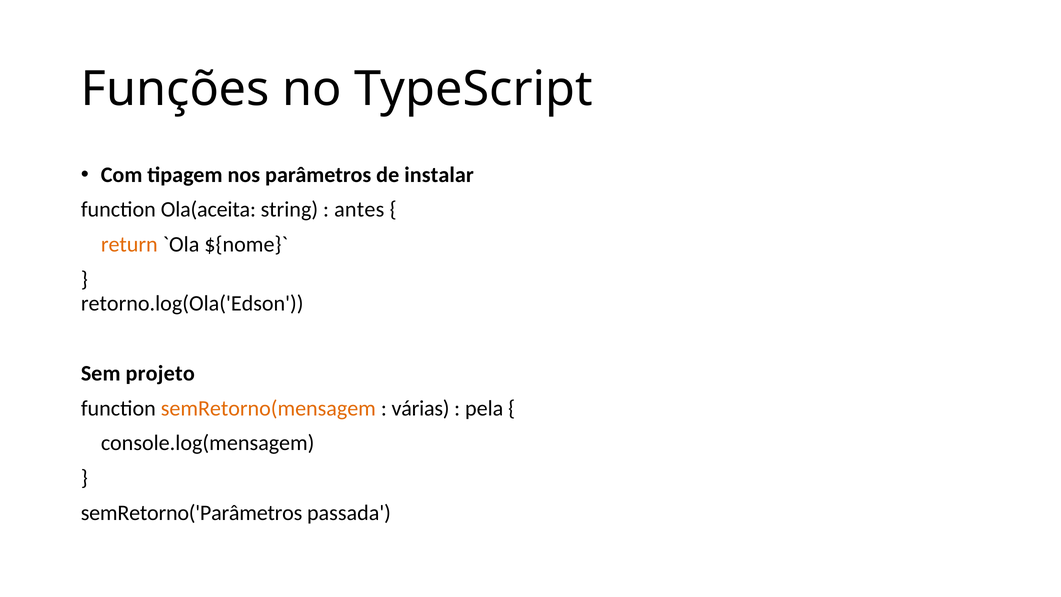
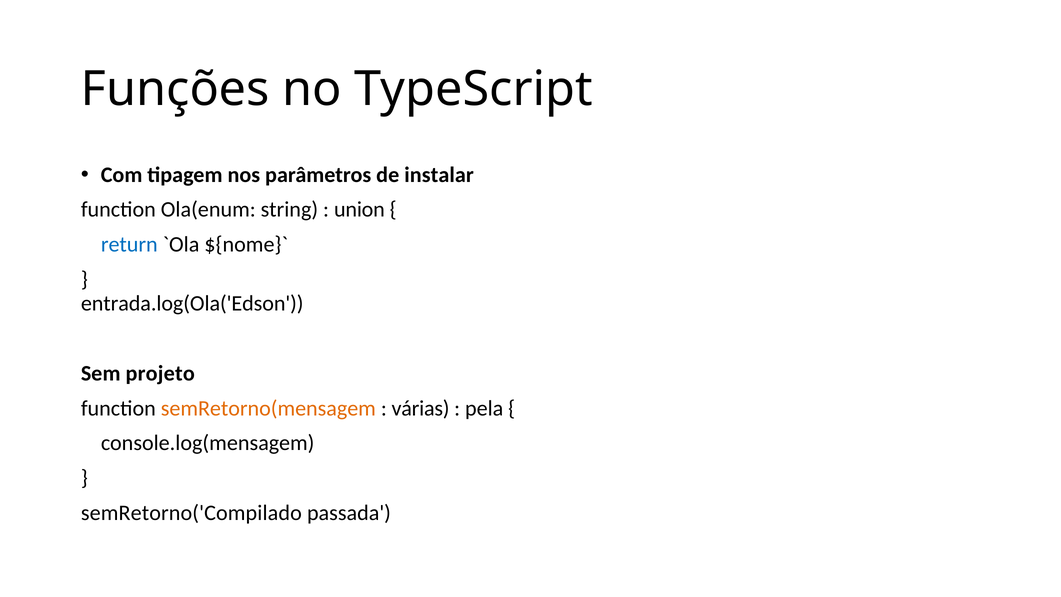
Ola(aceita: Ola(aceita -> Ola(enum
antes: antes -> union
return colour: orange -> blue
retorno.log(Ola('Edson: retorno.log(Ola('Edson -> entrada.log(Ola('Edson
semRetorno('Parâmetros: semRetorno('Parâmetros -> semRetorno('Compilado
